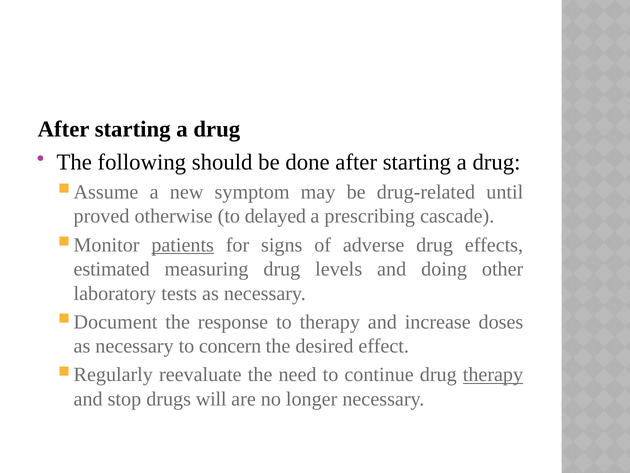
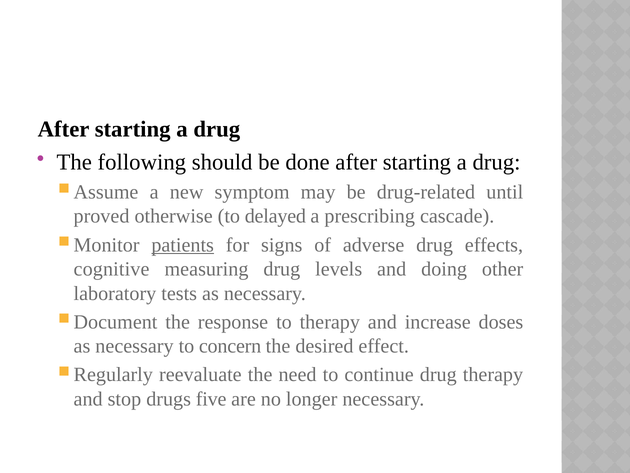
estimated: estimated -> cognitive
therapy at (493, 374) underline: present -> none
will: will -> five
